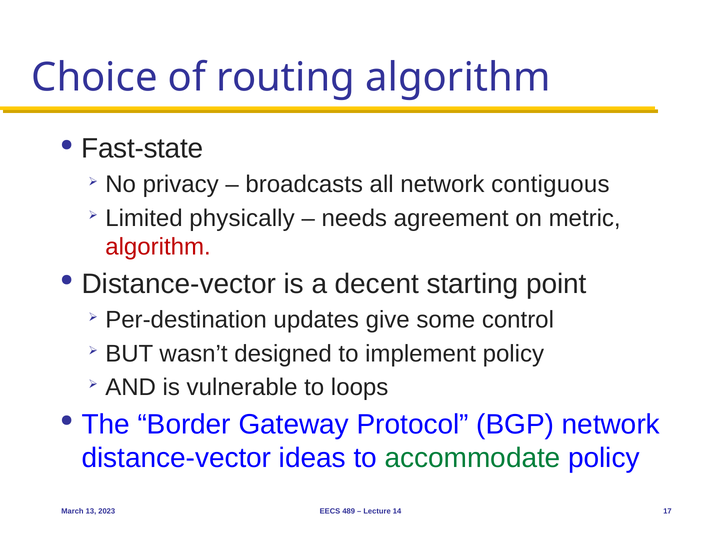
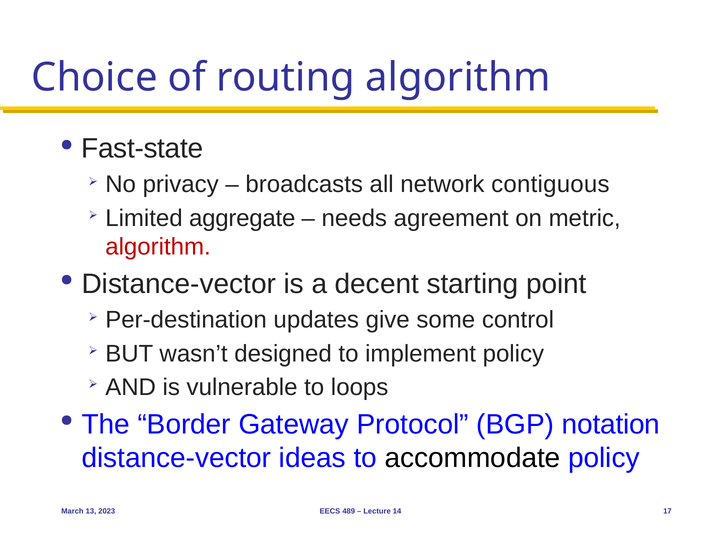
physically: physically -> aggregate
BGP network: network -> notation
accommodate colour: green -> black
